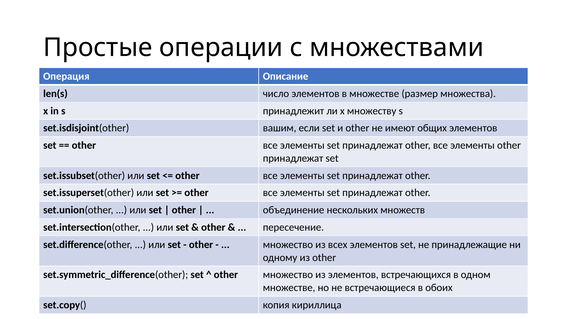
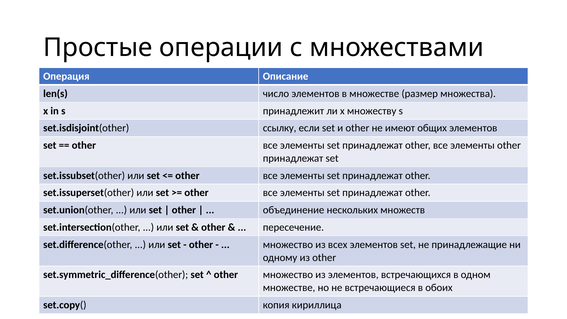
вашим: вашим -> ссылку
